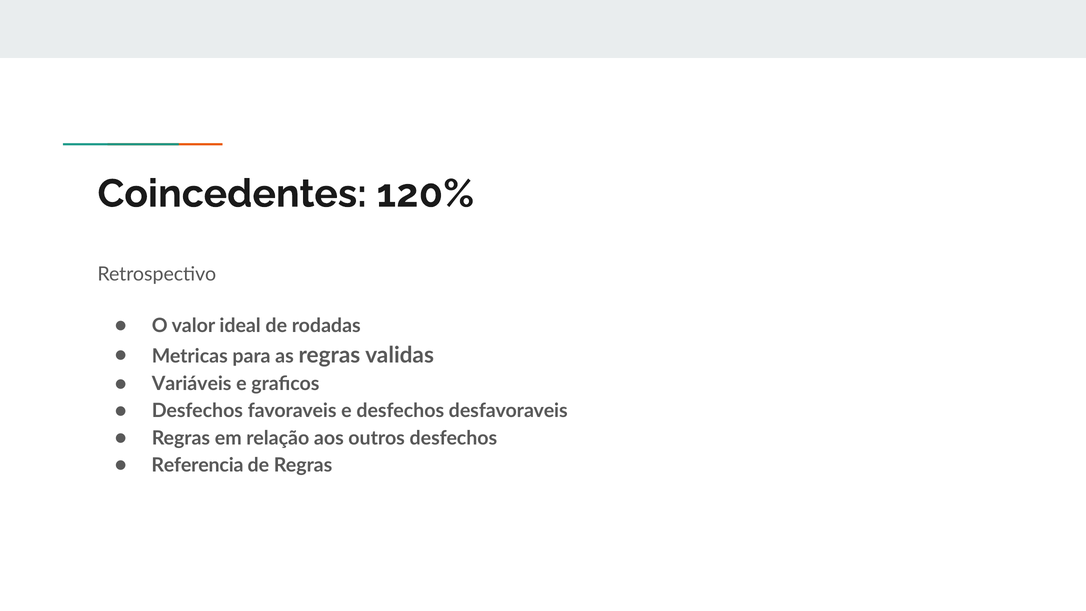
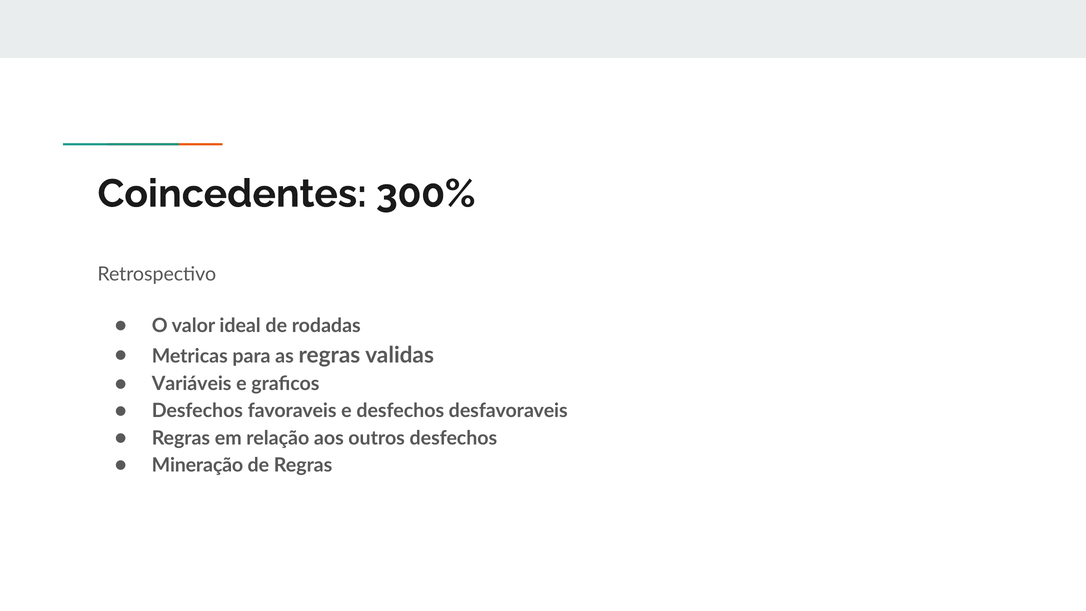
120%: 120% -> 300%
Referencia: Referencia -> Mineração
